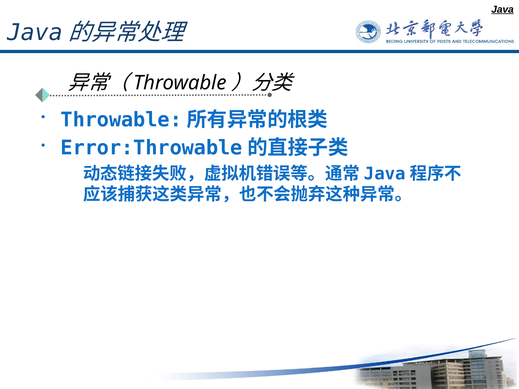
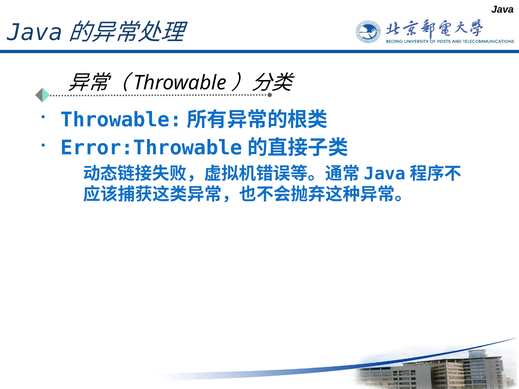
Java underline: present -> none
